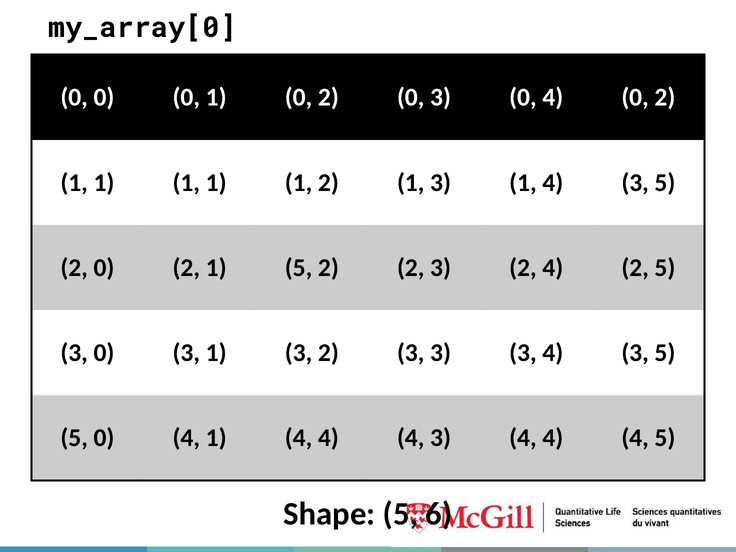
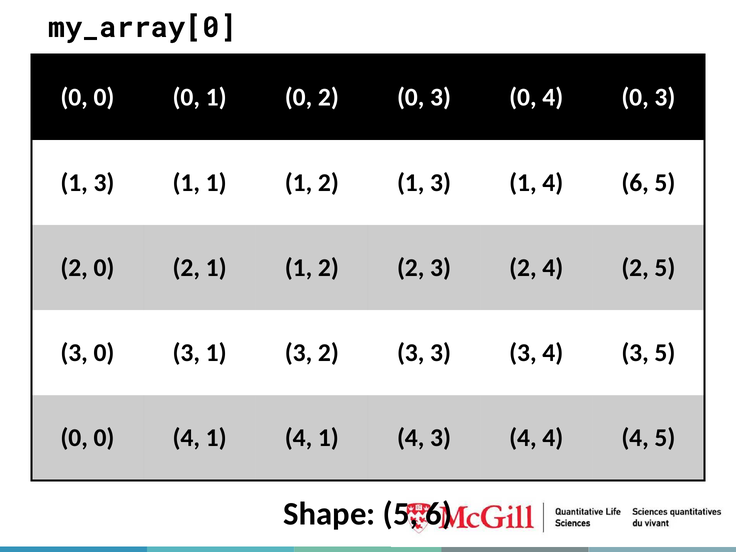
4 0 2: 2 -> 3
1 at (104, 183): 1 -> 3
1 4 3: 3 -> 6
2 1 5: 5 -> 1
5 at (74, 438): 5 -> 0
1 4 4: 4 -> 1
